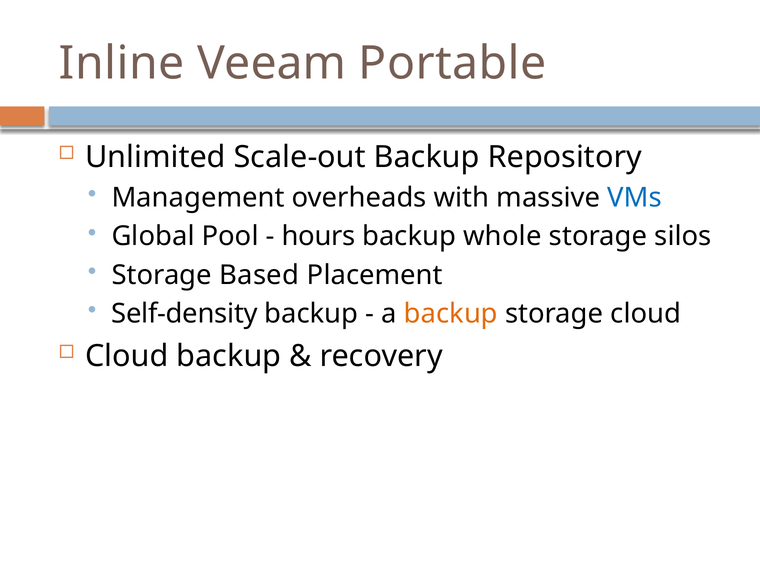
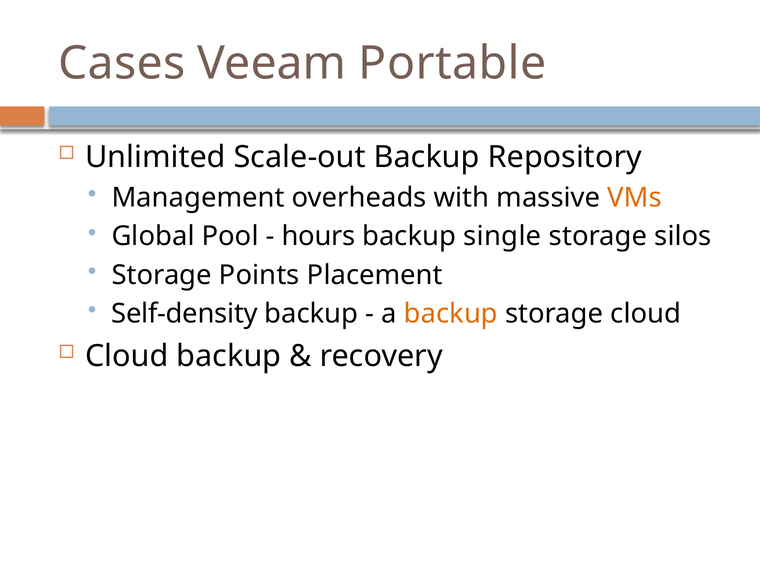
Inline: Inline -> Cases
VMs colour: blue -> orange
whole: whole -> single
Based: Based -> Points
